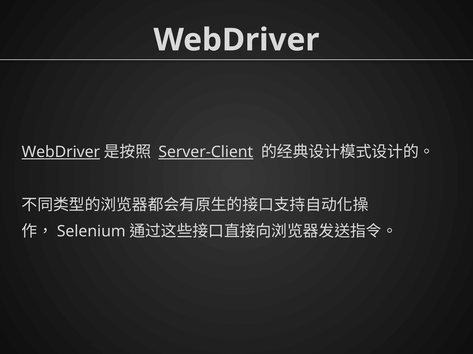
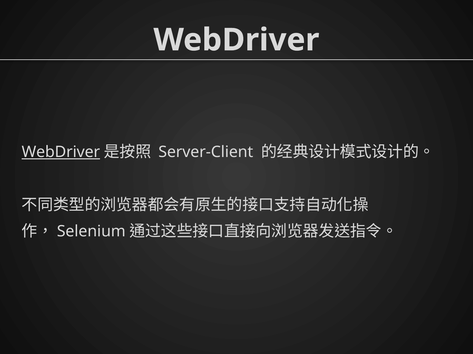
Server-Client underline: present -> none
